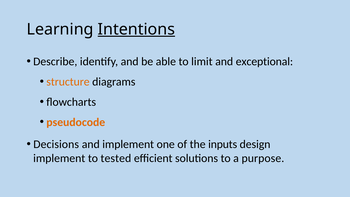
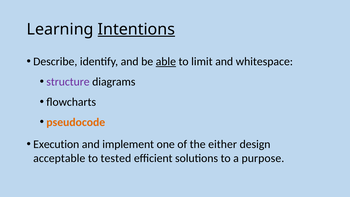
able underline: none -> present
exceptional: exceptional -> whitespace
structure colour: orange -> purple
Decisions: Decisions -> Execution
inputs: inputs -> either
implement at (59, 158): implement -> acceptable
